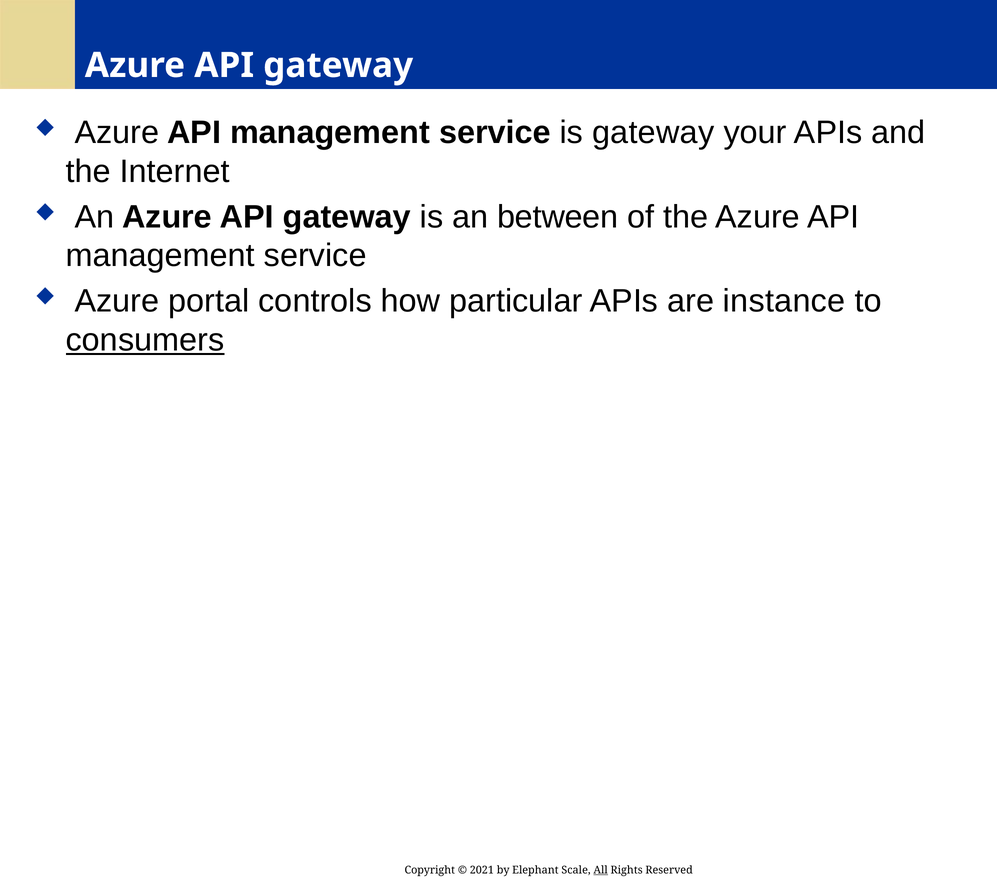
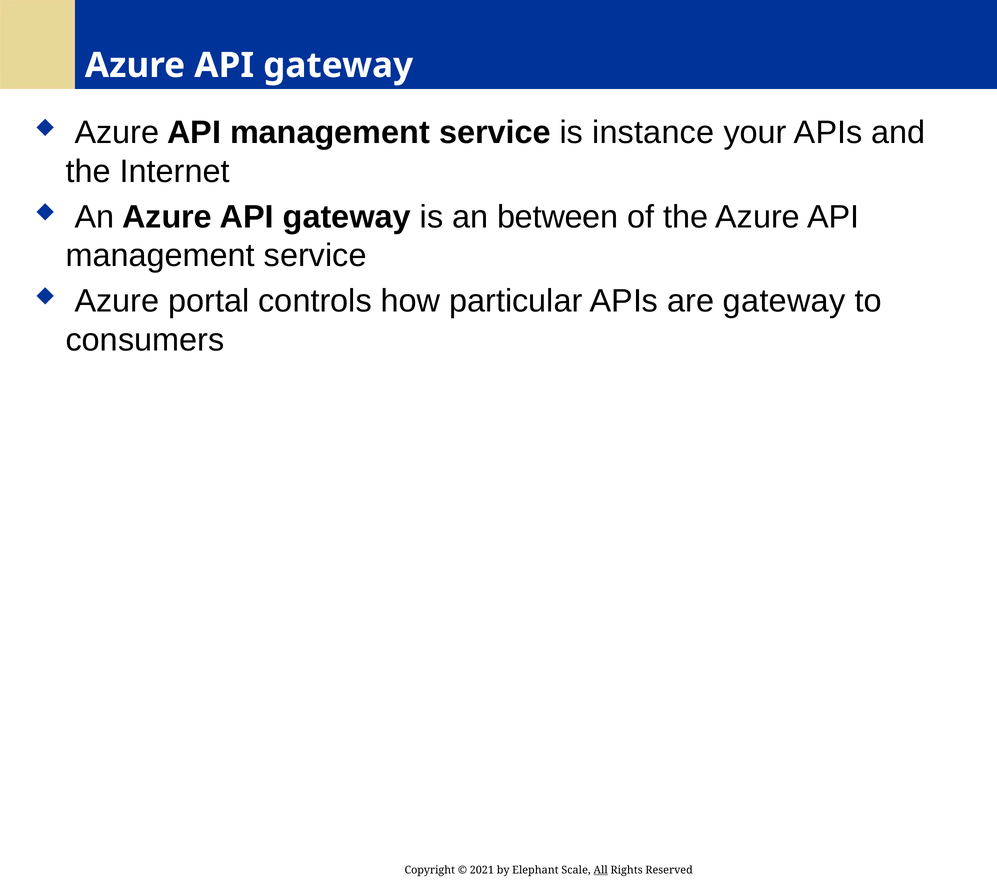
is gateway: gateway -> instance
are instance: instance -> gateway
consumers underline: present -> none
